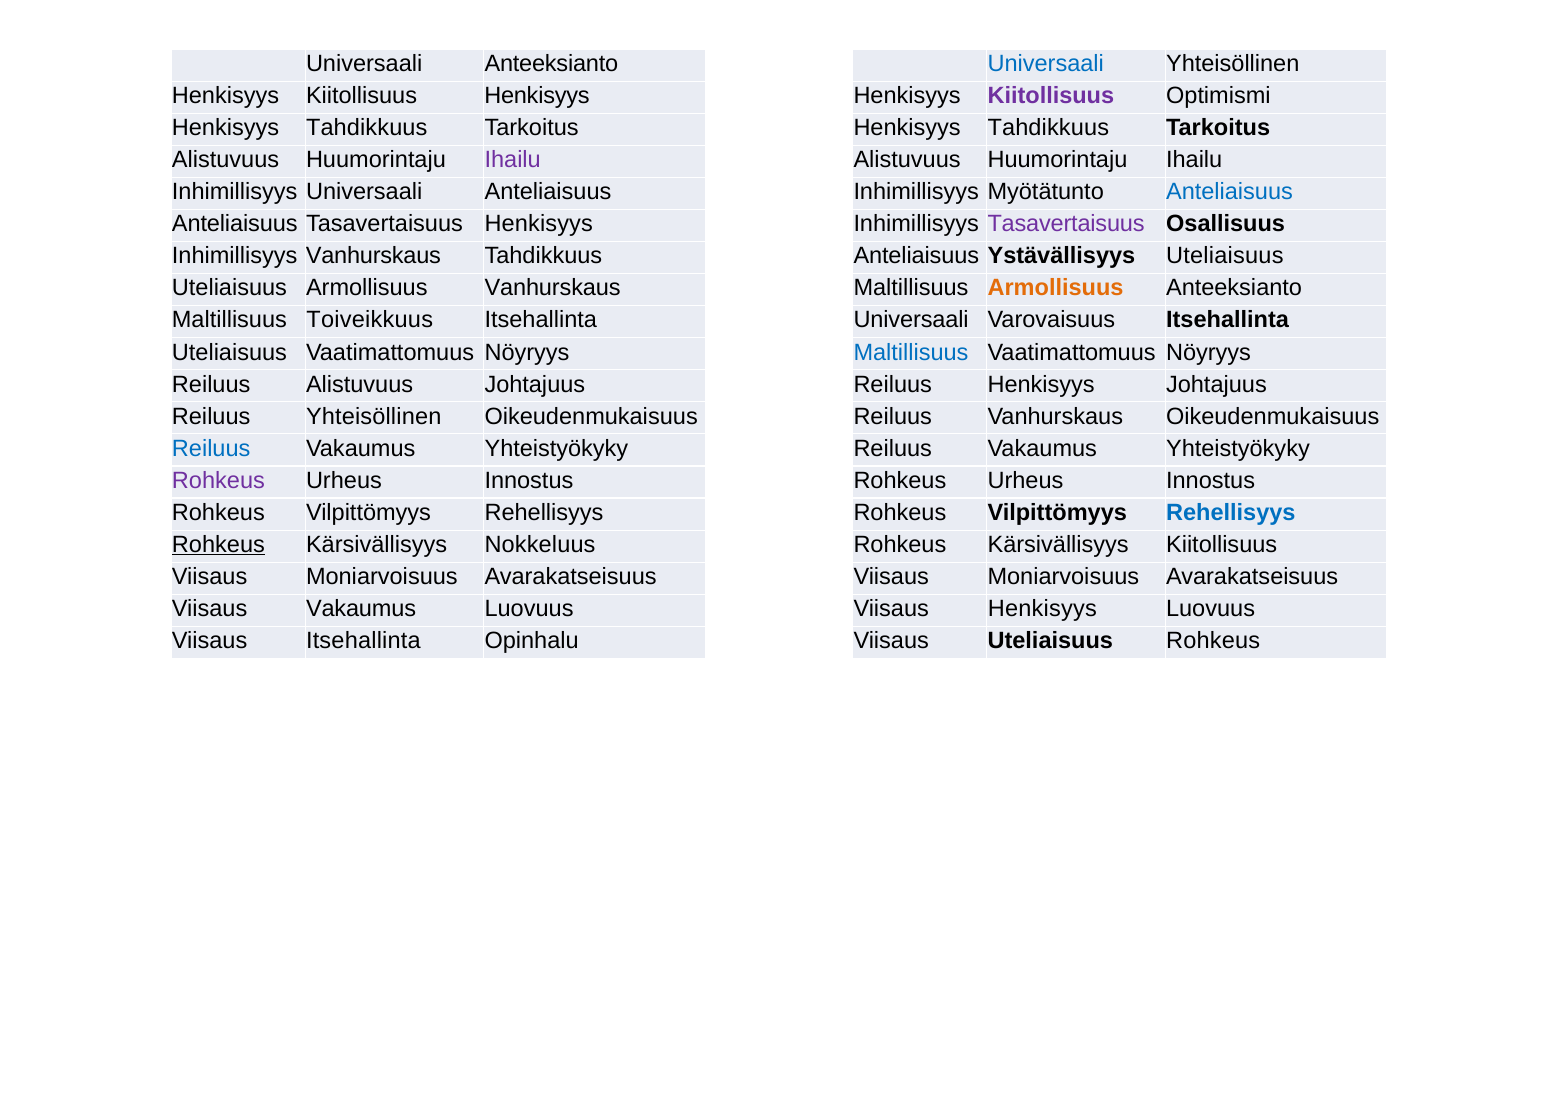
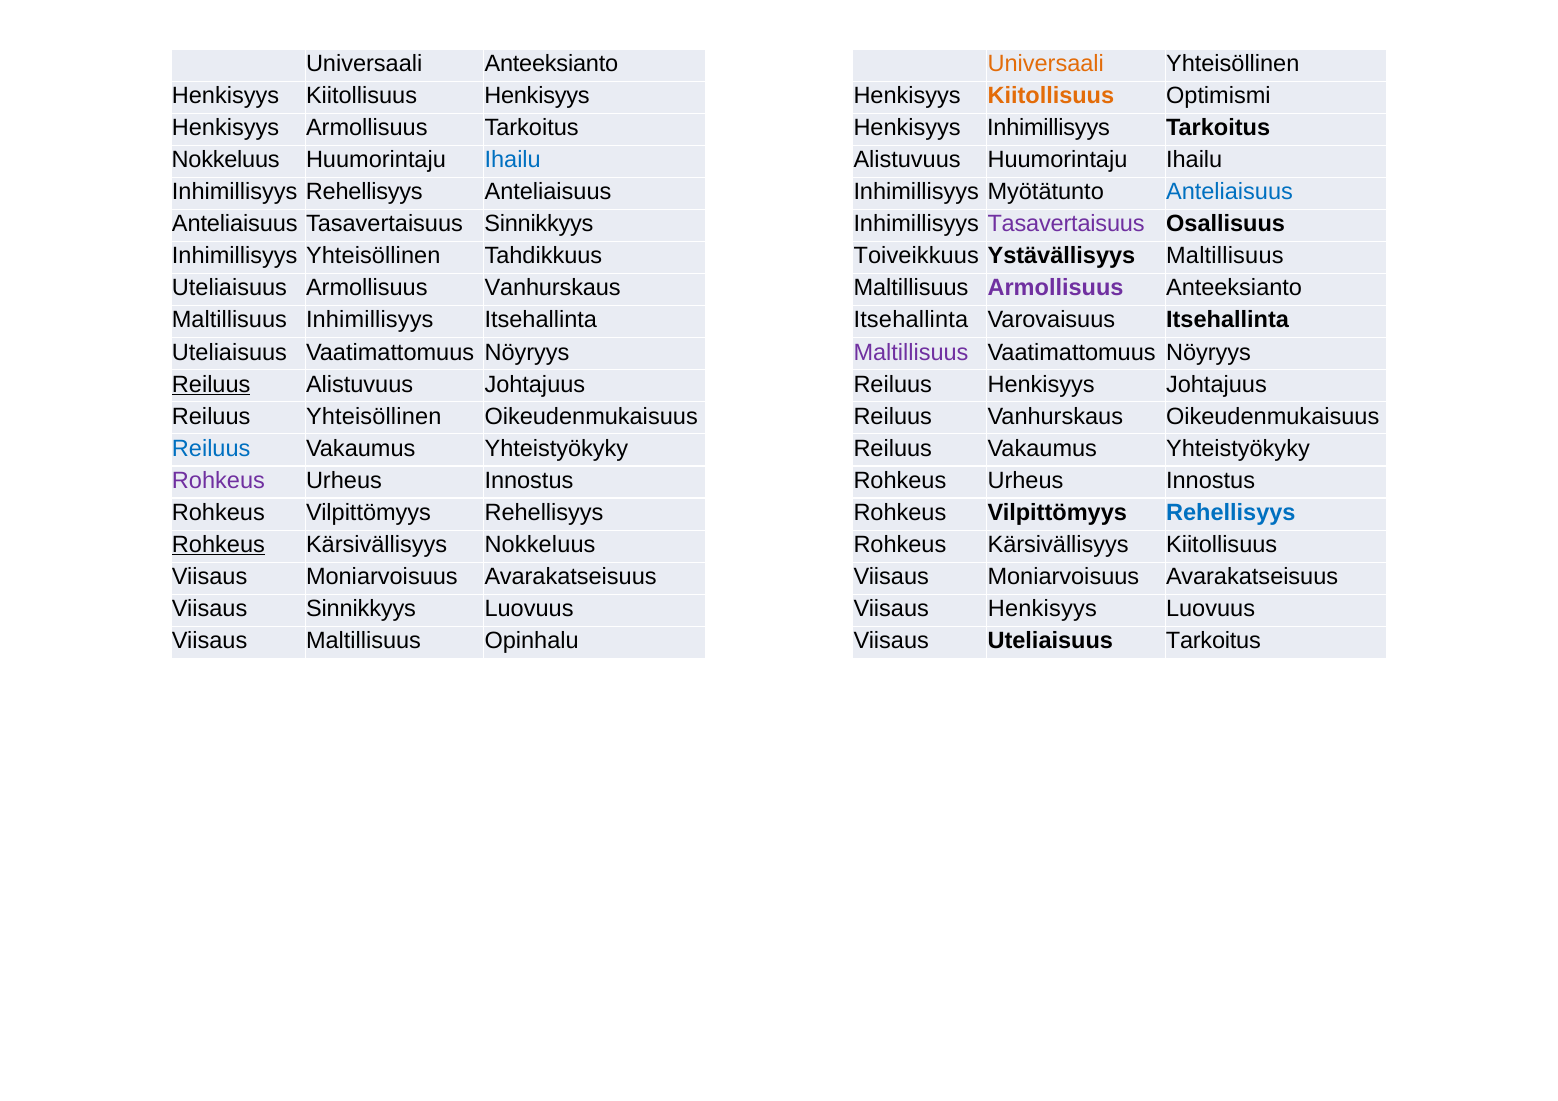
Universaali at (1046, 64) colour: blue -> orange
Kiitollisuus at (1051, 96) colour: purple -> orange
Tahdikkuus at (367, 128): Tahdikkuus -> Armollisuus
Tahdikkuus at (1048, 128): Tahdikkuus -> Inhimillisyys
Alistuvuus at (226, 160): Alistuvuus -> Nokkeluus
Ihailu at (513, 160) colour: purple -> blue
Inhimillisyys Universaali: Universaali -> Rehellisyys
Tasavertaisuus Henkisyys: Henkisyys -> Sinnikkyys
Inhimillisyys Vanhurskaus: Vanhurskaus -> Yhteisöllinen
Anteliaisuus at (916, 256): Anteliaisuus -> Toiveikkuus
Ystävällisyys Uteliaisuus: Uteliaisuus -> Maltillisuus
Armollisuus at (1056, 288) colour: orange -> purple
Maltillisuus Toiveikkuus: Toiveikkuus -> Inhimillisyys
Universaali at (911, 320): Universaali -> Itsehallinta
Maltillisuus at (911, 352) colour: blue -> purple
Reiluus at (211, 385) underline: none -> present
Viisaus Vakaumus: Vakaumus -> Sinnikkyys
Viisaus Itsehallinta: Itsehallinta -> Maltillisuus
Uteliaisuus Rohkeus: Rohkeus -> Tarkoitus
